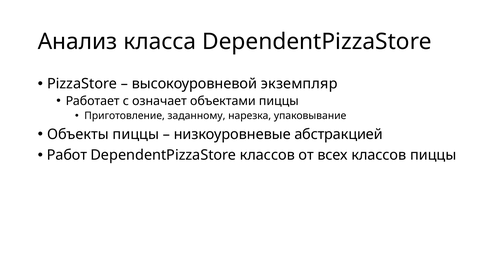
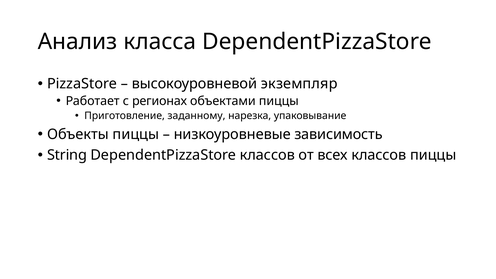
означает: означает -> регионах
абстракцией: абстракцией -> зависимость
Работ: Работ -> String
